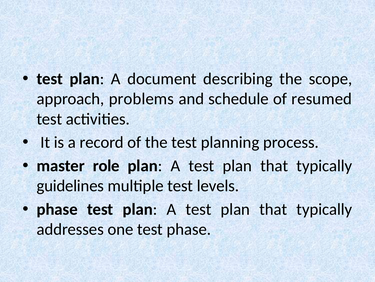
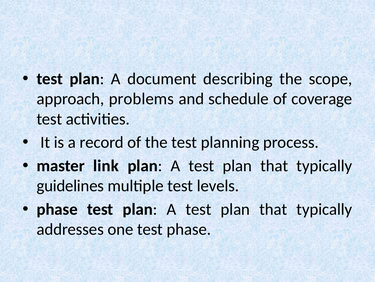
resumed: resumed -> coverage
role: role -> link
